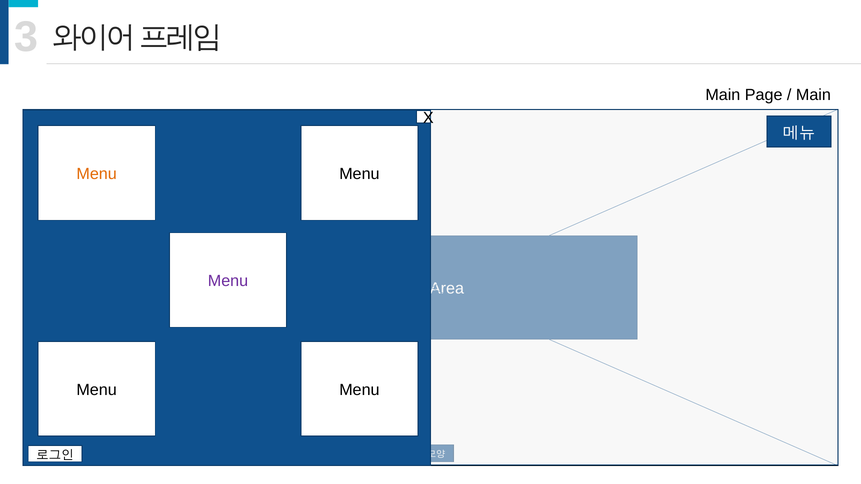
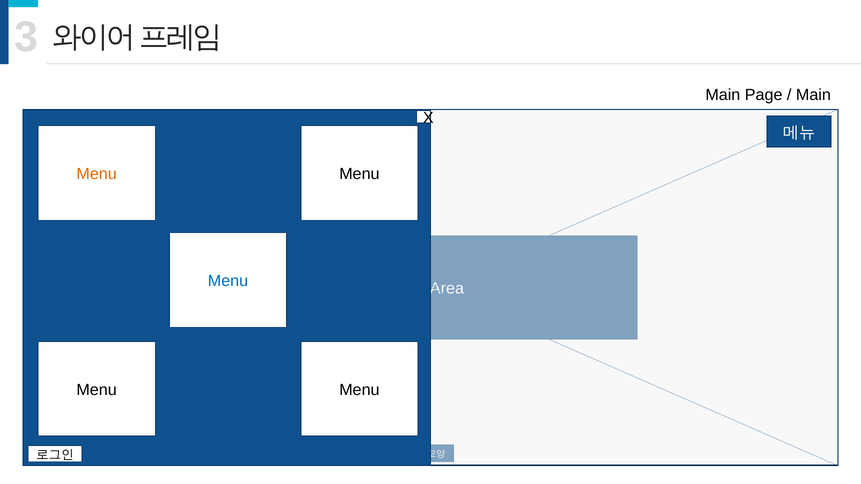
Menu at (228, 281) colour: purple -> blue
